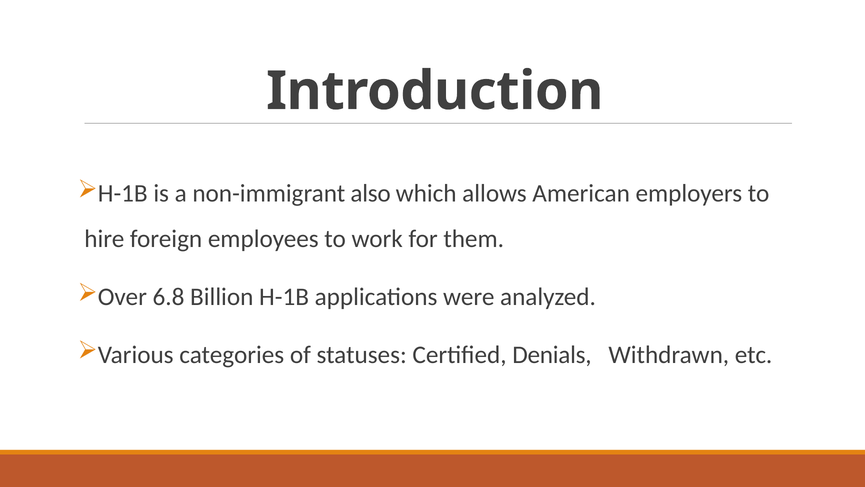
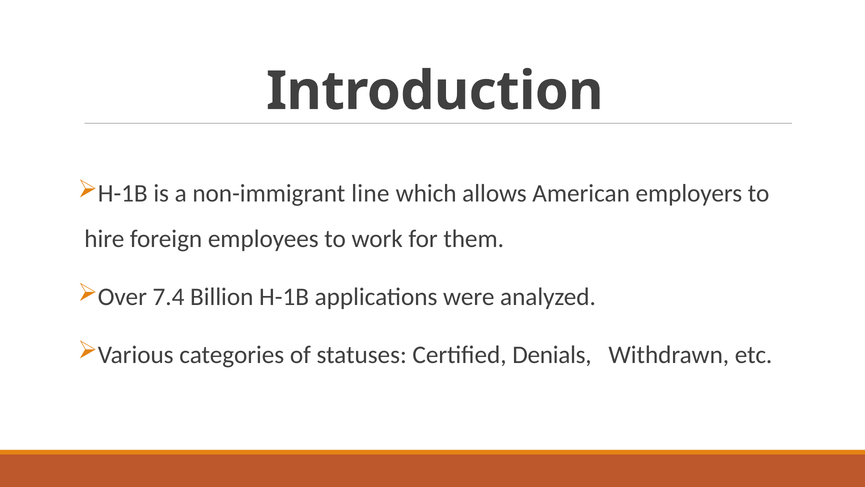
also: also -> line
6.8: 6.8 -> 7.4
